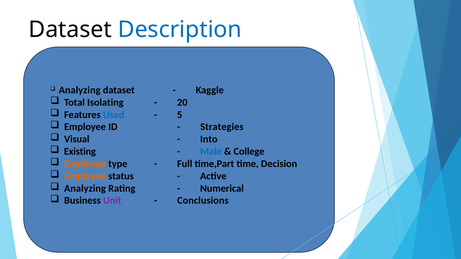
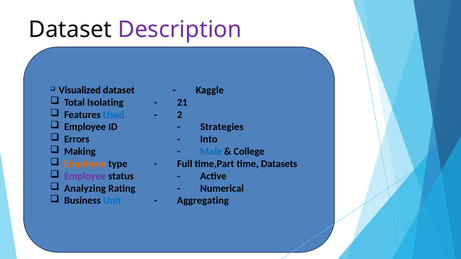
Description colour: blue -> purple
Analyzing at (80, 90): Analyzing -> Visualized
20: 20 -> 21
5: 5 -> 2
Visual: Visual -> Errors
Existing: Existing -> Making
Decision: Decision -> Datasets
Employee at (85, 176) colour: orange -> purple
Unit colour: purple -> blue
Conclusions: Conclusions -> Aggregating
